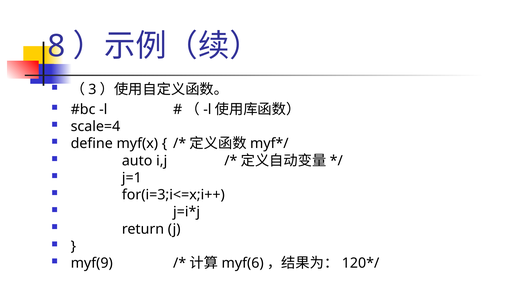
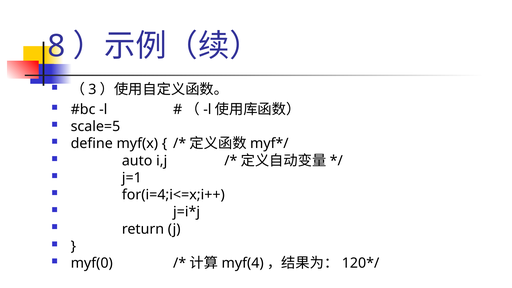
scale=4: scale=4 -> scale=5
for(i=3;i<=x;i++: for(i=3;i<=x;i++ -> for(i=4;i<=x;i++
myf(9: myf(9 -> myf(0
myf(6: myf(6 -> myf(4
